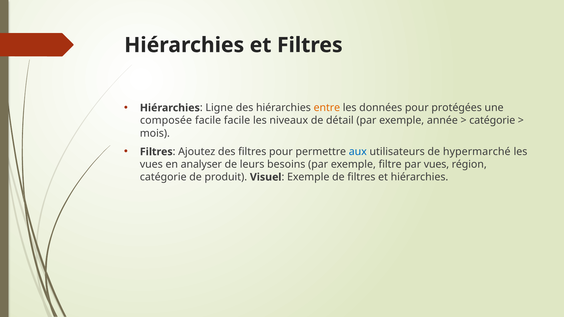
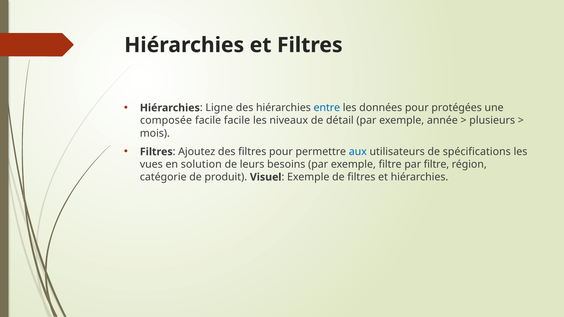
entre colour: orange -> blue
catégorie at (492, 121): catégorie -> plusieurs
hypermarché: hypermarché -> spécifications
analyser: analyser -> solution
par vues: vues -> filtre
